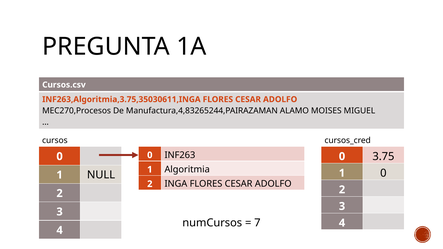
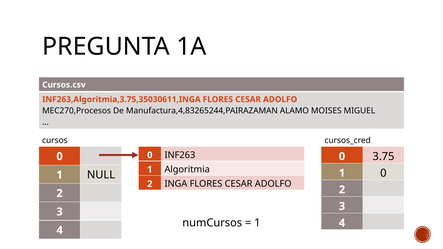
7 at (257, 223): 7 -> 1
